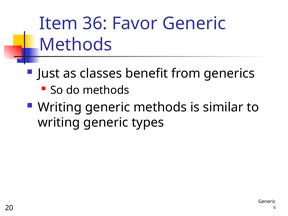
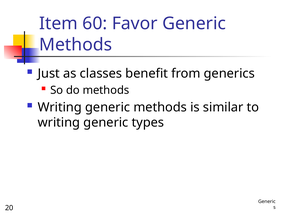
36: 36 -> 60
